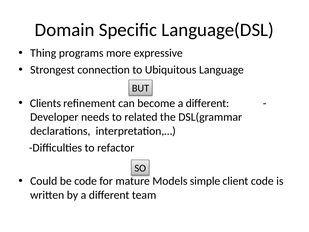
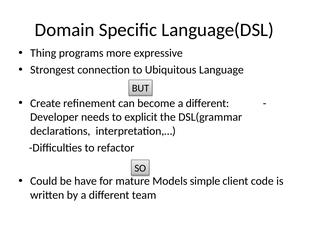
Clients: Clients -> Create
related: related -> explicit
be code: code -> have
